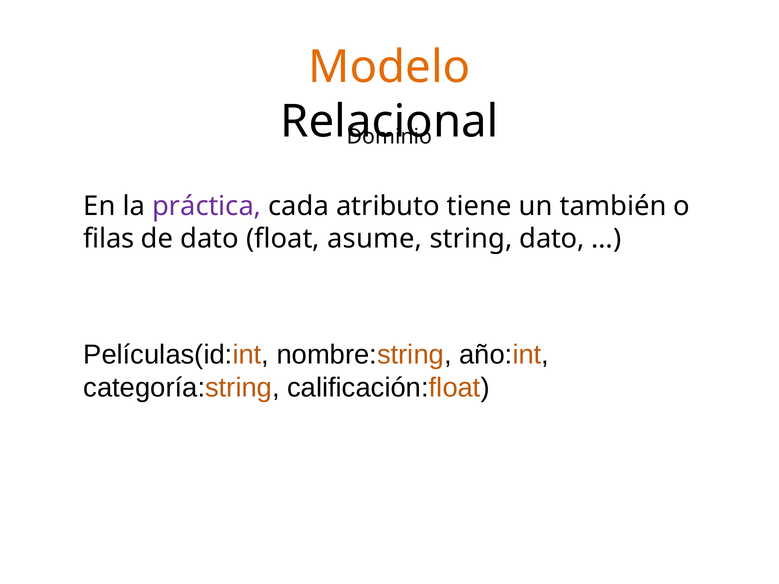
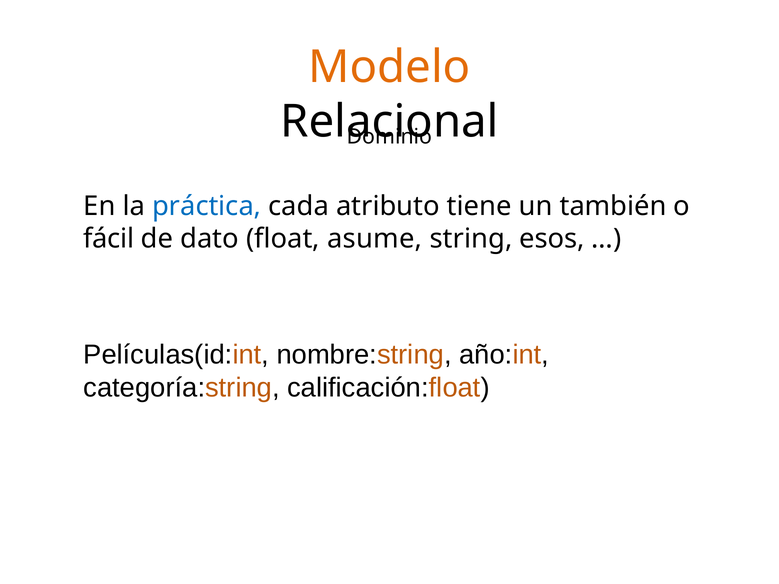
práctica colour: purple -> blue
filas: filas -> fácil
string dato: dato -> esos
